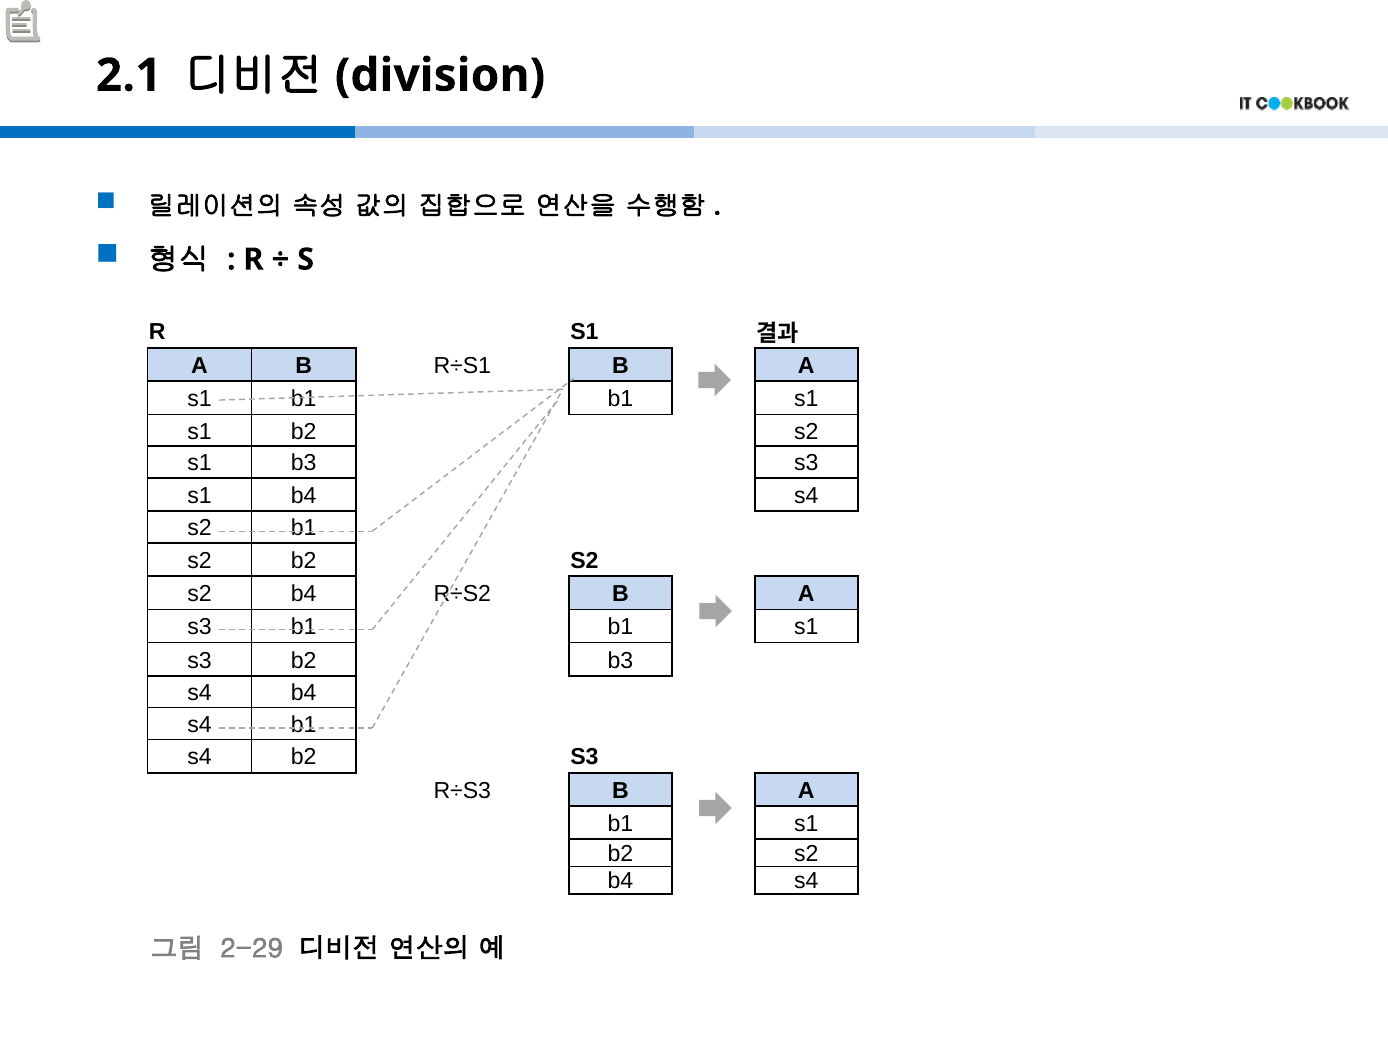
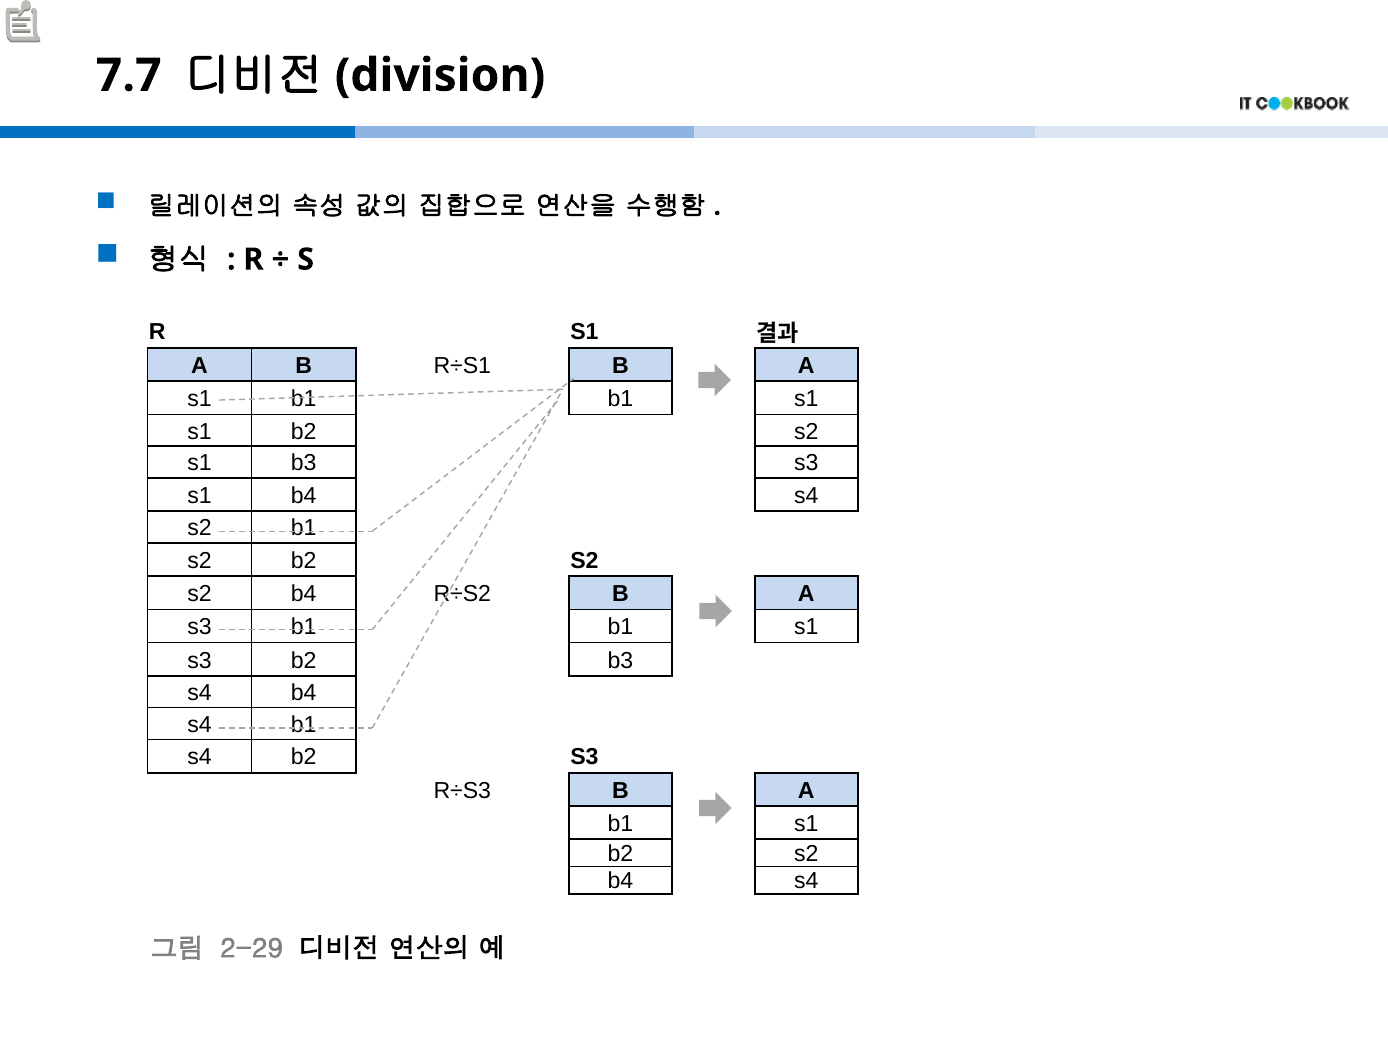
2.1: 2.1 -> 7.7
